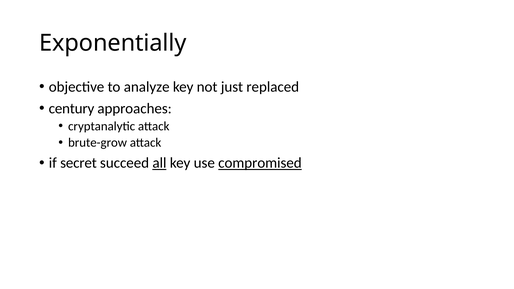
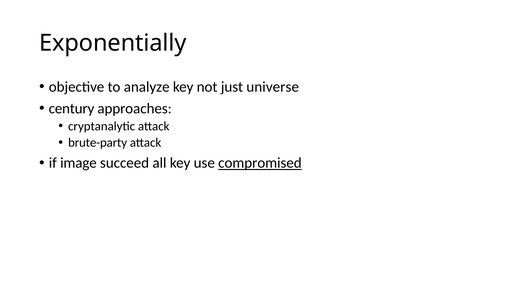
replaced: replaced -> universe
brute-grow: brute-grow -> brute-party
secret: secret -> image
all underline: present -> none
